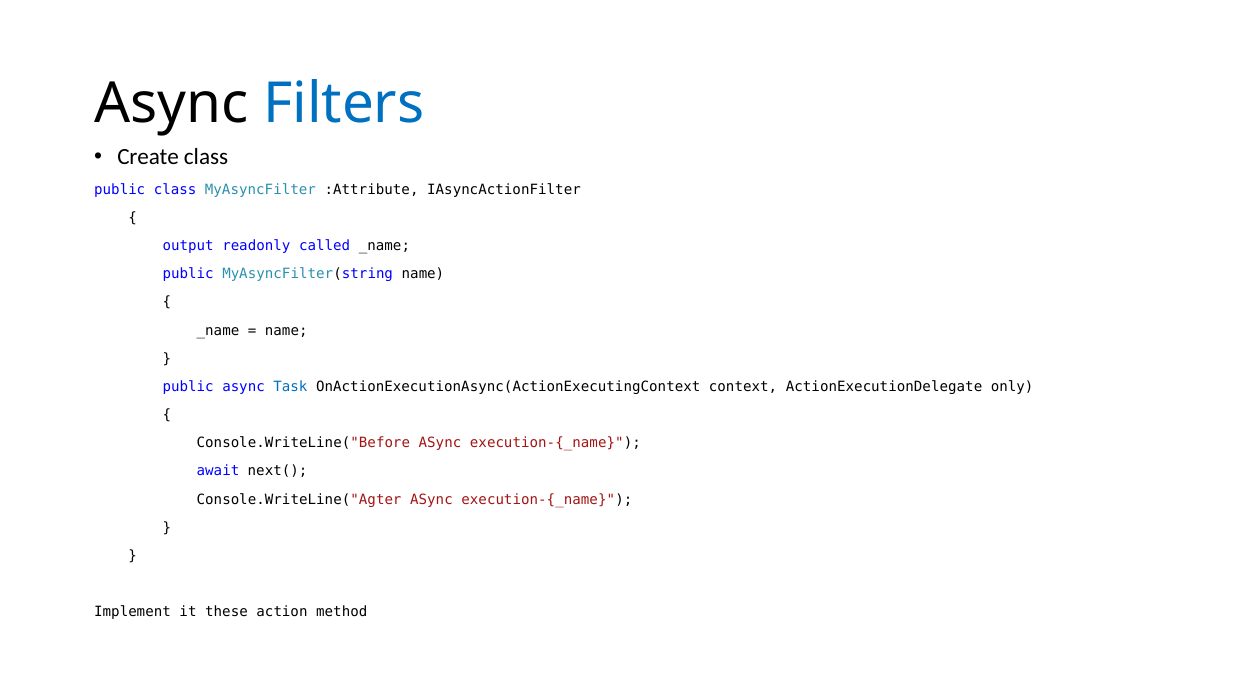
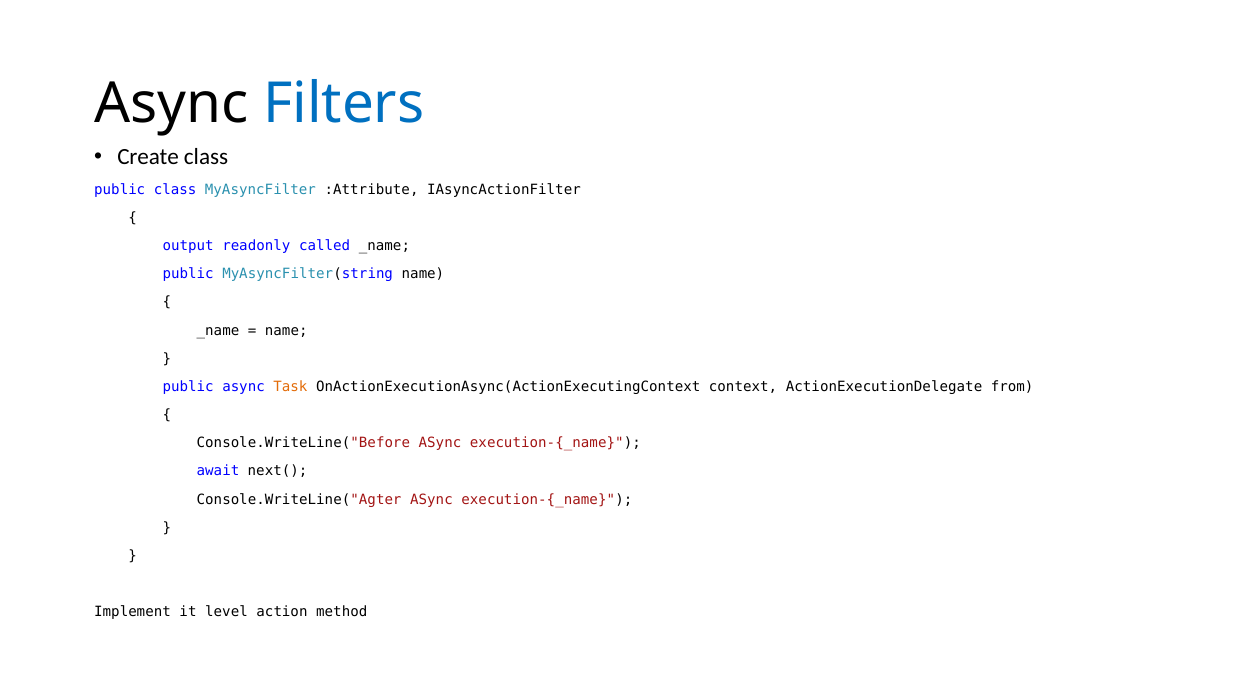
Task colour: blue -> orange
only: only -> from
these: these -> level
